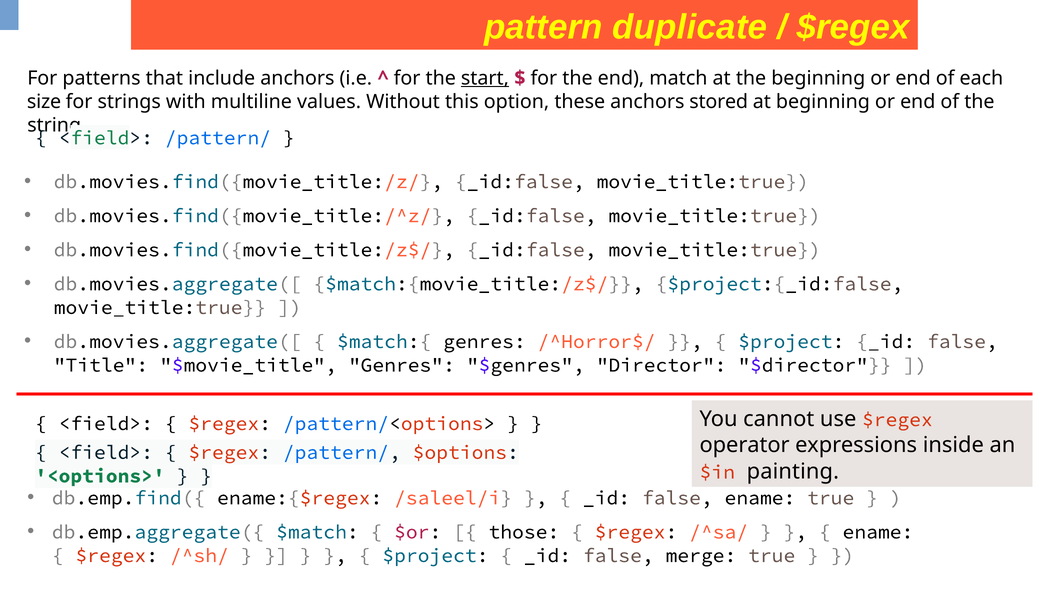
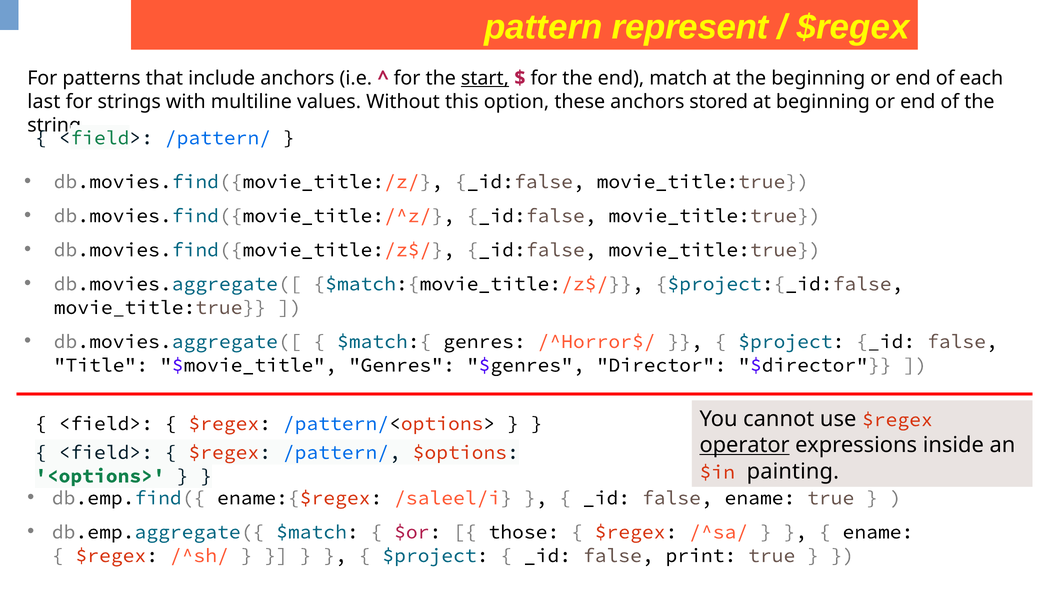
duplicate: duplicate -> represent
size: size -> last
operator underline: none -> present
merge: merge -> print
